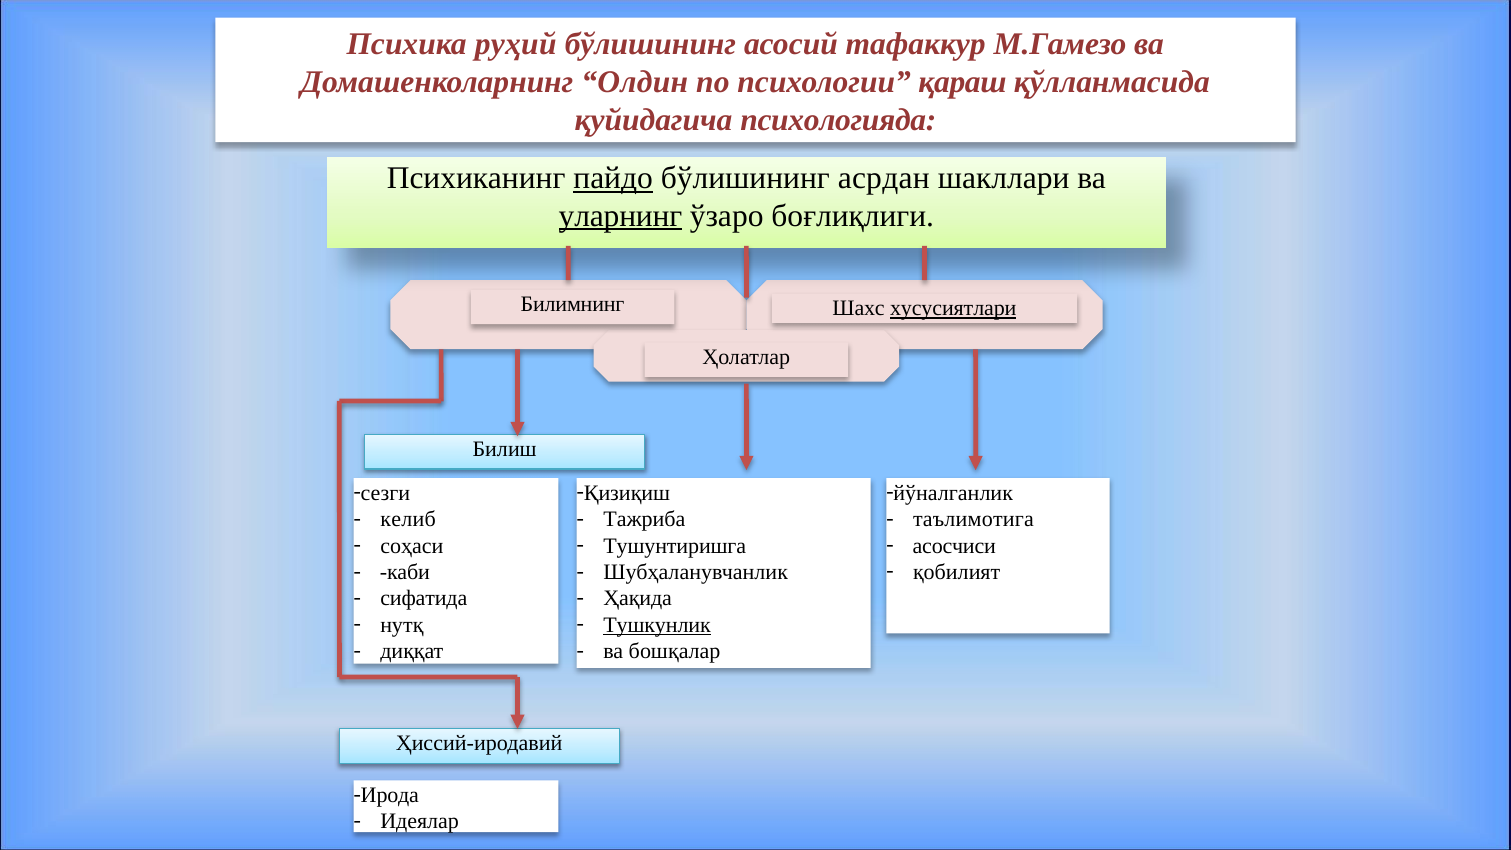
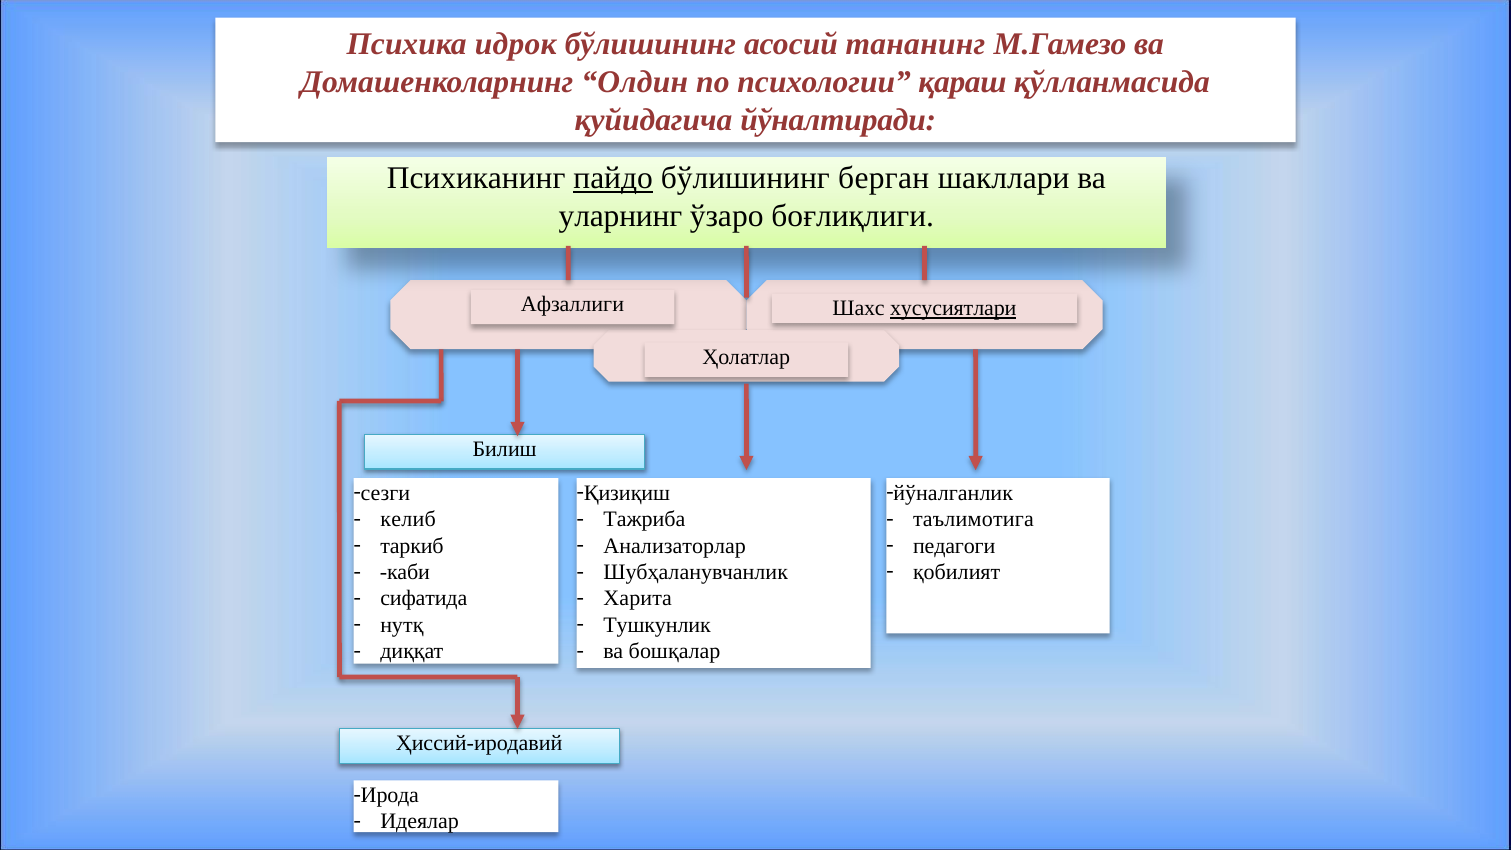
руҳий: руҳий -> идрок
тафаккур: тафаккур -> тананинг
психологияда: психологияда -> йўналтиради
асрдан: асрдан -> берган
уларнинг underline: present -> none
Билимнинг: Билимнинг -> Афзаллиги
соҳаси: соҳаси -> таркиб
Тушунтиришга: Тушунтиришга -> Анализаторлар
асосчиси: асосчиси -> педагоги
Ҳақида: Ҳақида -> Харита
Тушкунлик underline: present -> none
